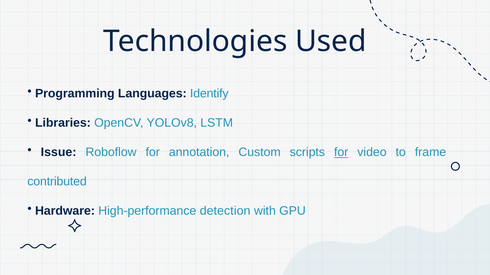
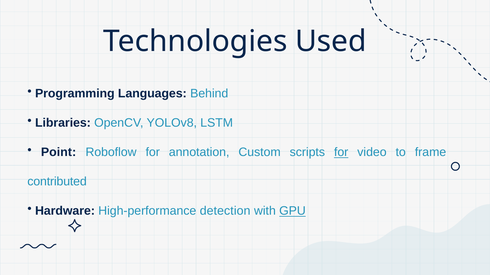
Identify: Identify -> Behind
Issue: Issue -> Point
GPU underline: none -> present
